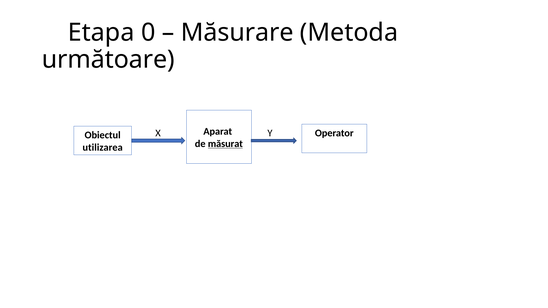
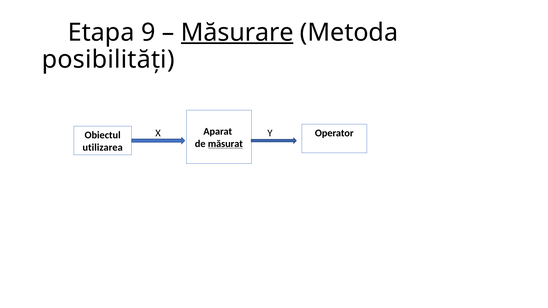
0: 0 -> 9
Măsurare underline: none -> present
următoare: următoare -> posibilități
